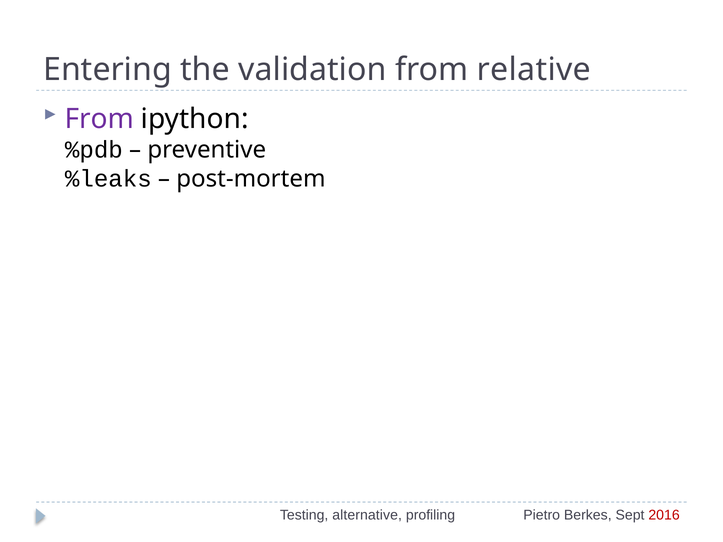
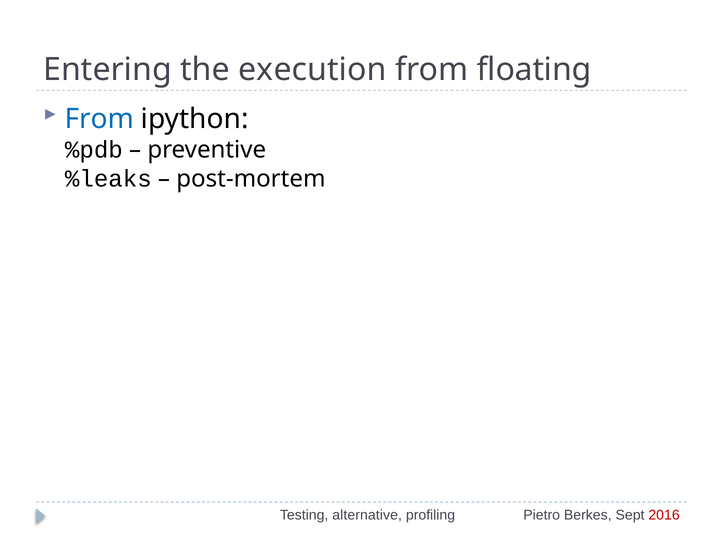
validation: validation -> execution
relative: relative -> floating
From at (99, 119) colour: purple -> blue
